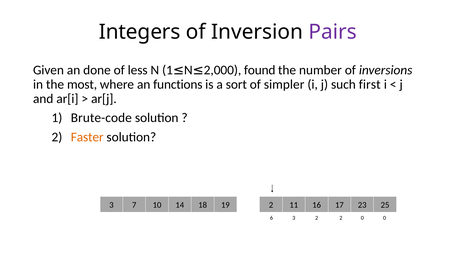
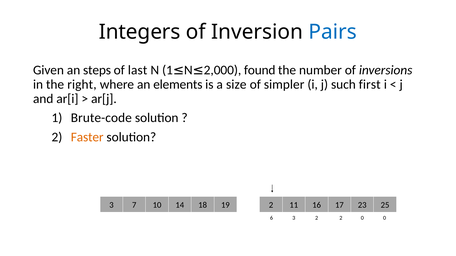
Pairs colour: purple -> blue
done: done -> steps
less: less -> last
most: most -> right
functions: functions -> elements
sort: sort -> size
